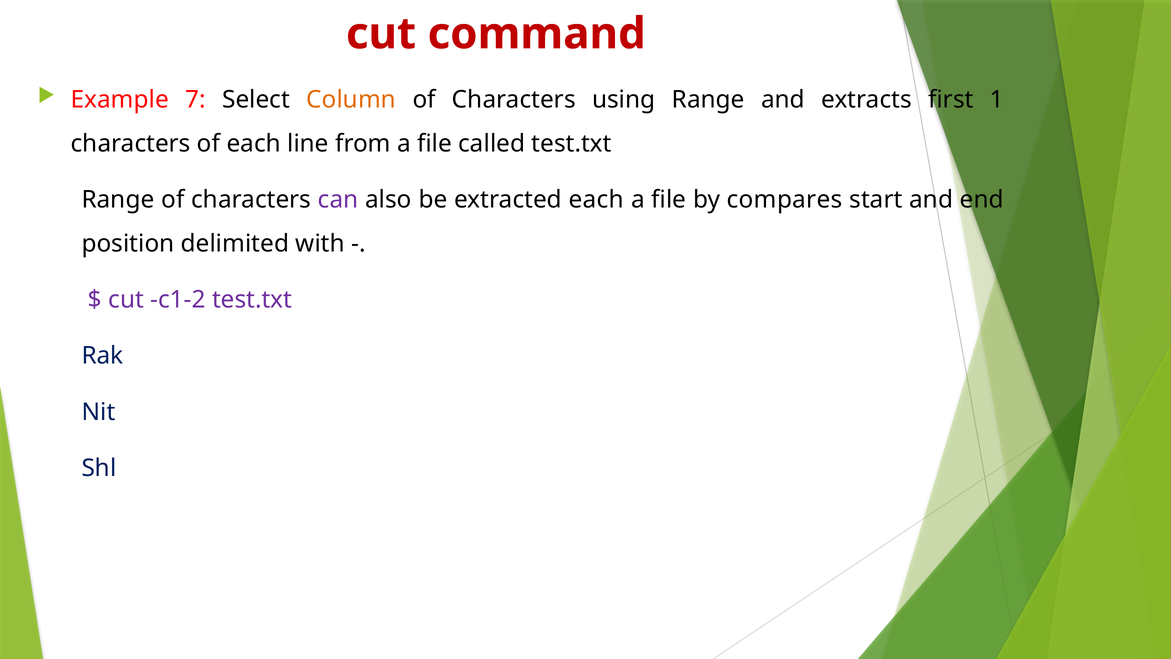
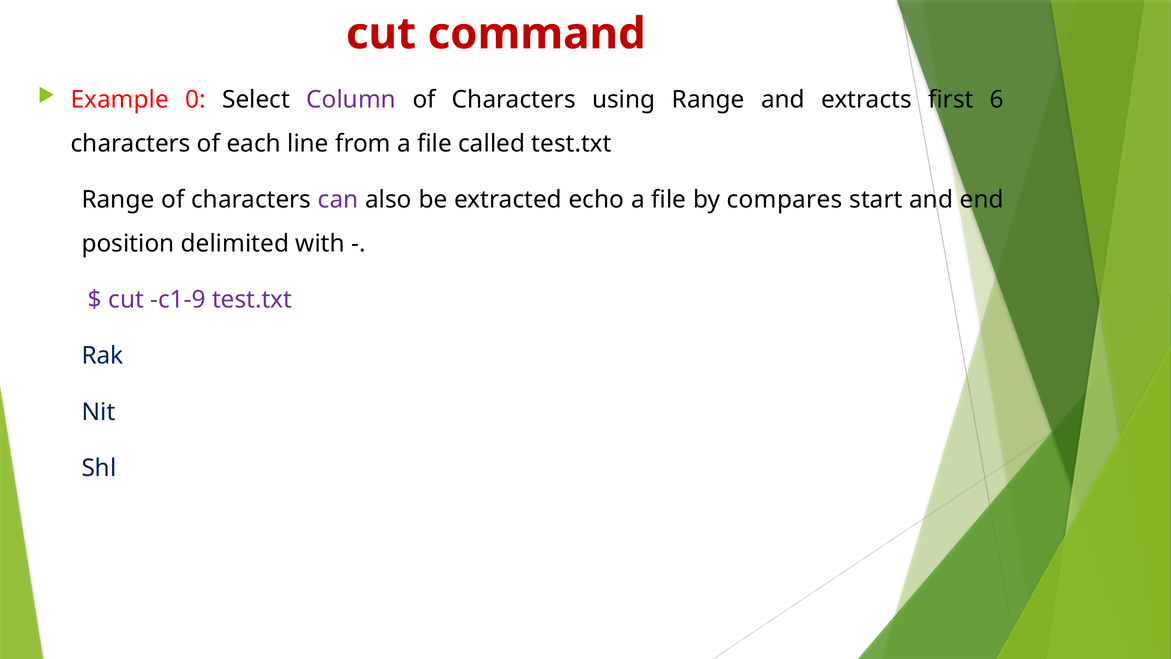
7: 7 -> 0
Column colour: orange -> purple
1: 1 -> 6
extracted each: each -> echo
c1-2: c1-2 -> c1-9
